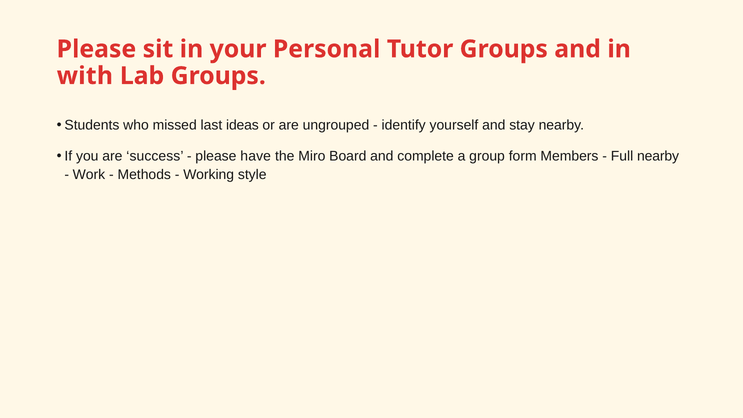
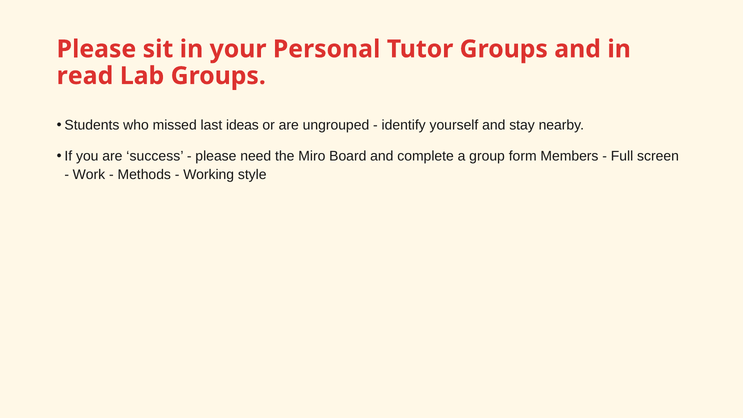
with: with -> read
have: have -> need
Full nearby: nearby -> screen
